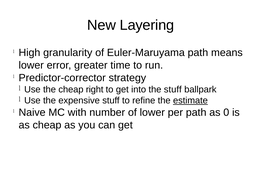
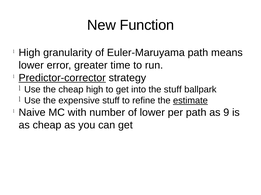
Layering: Layering -> Function
Predictor-corrector underline: none -> present
cheap right: right -> high
0: 0 -> 9
